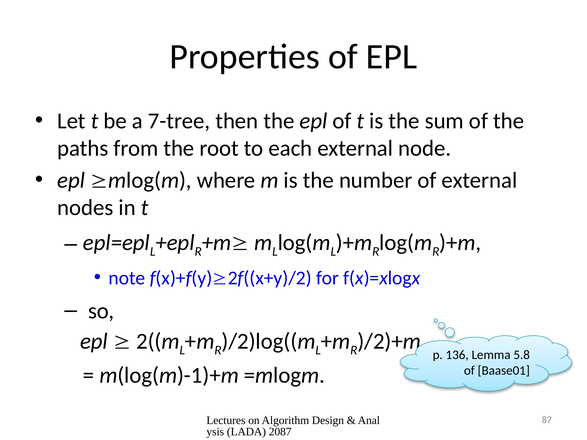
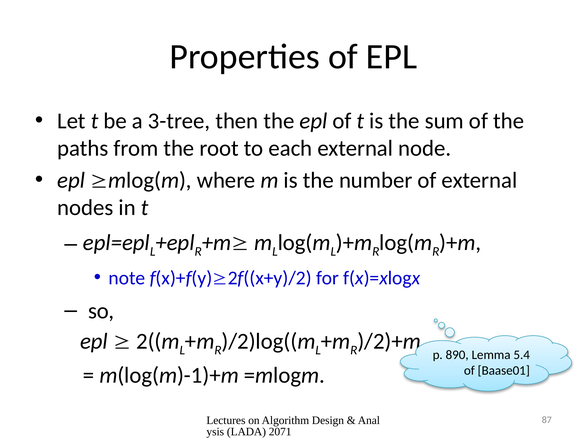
7-tree: 7-tree -> 3-tree
136: 136 -> 890
5.8: 5.8 -> 5.4
2087: 2087 -> 2071
